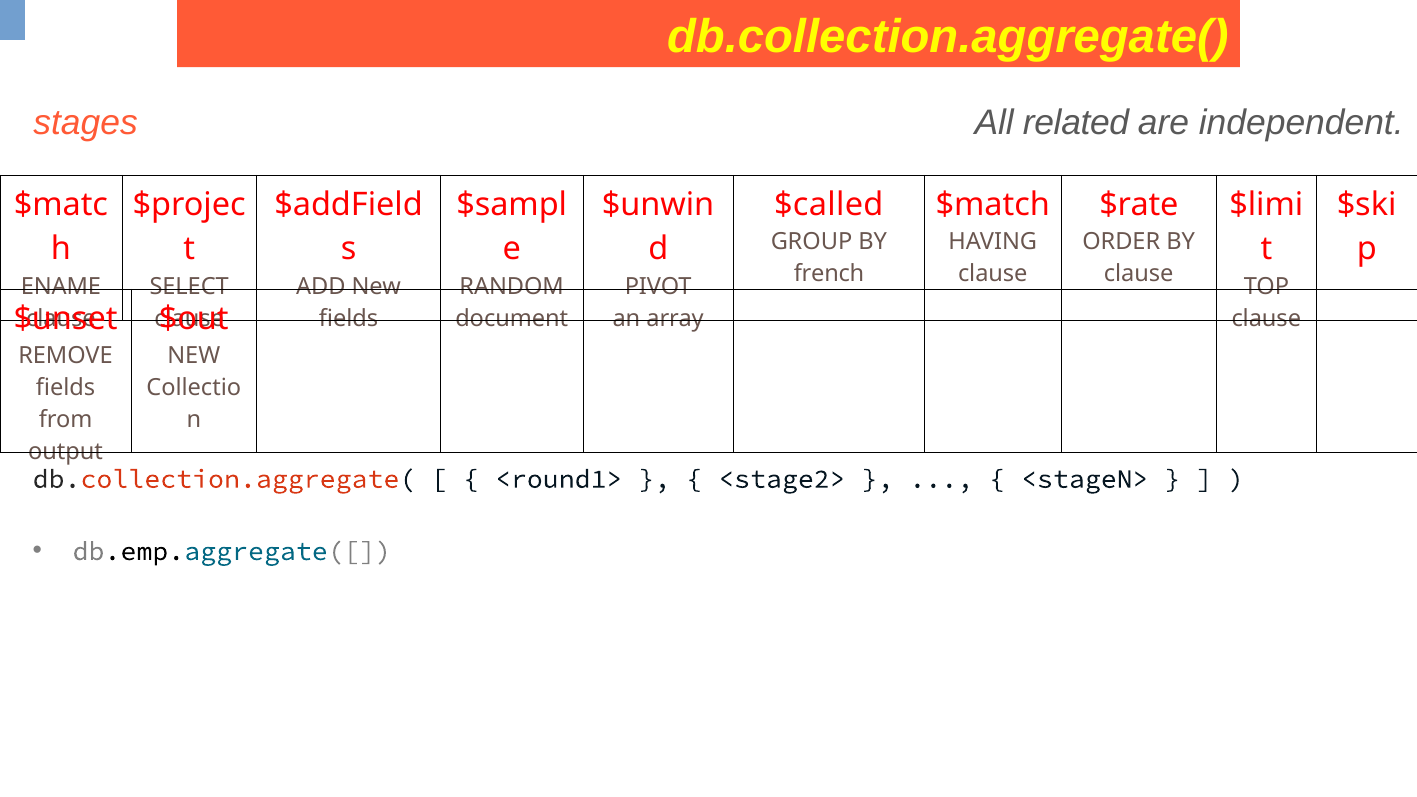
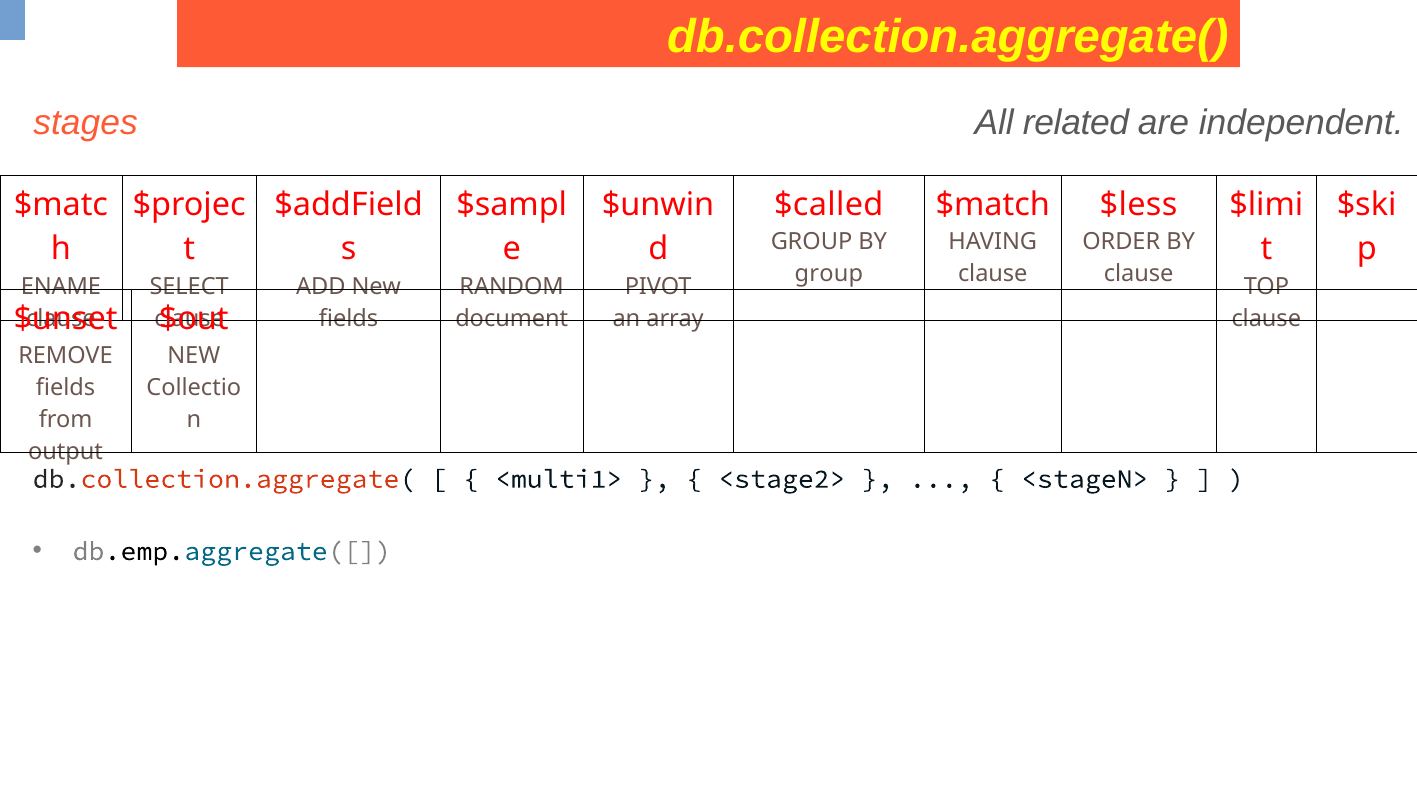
$rate: $rate -> $less
french at (829, 274): french -> group
<round1>: <round1> -> <multi1>
